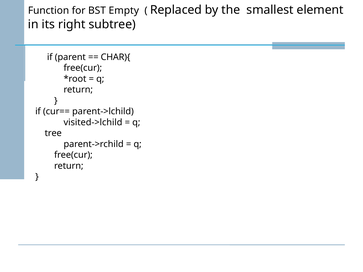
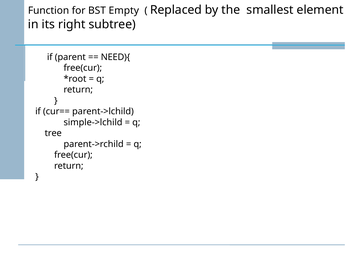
CHAR){: CHAR){ -> NEED){
visited->lchild: visited->lchild -> simple->lchild
